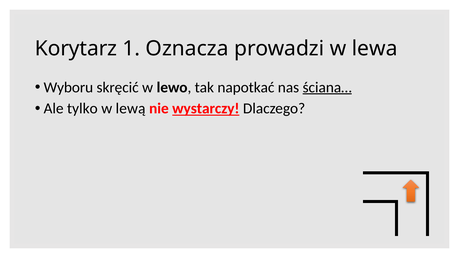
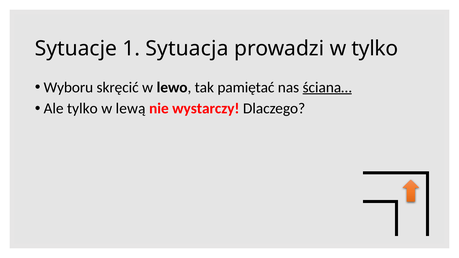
Korytarz: Korytarz -> Sytuacje
Oznacza: Oznacza -> Sytuacja
w lewa: lewa -> tylko
napotkać: napotkać -> pamiętać
wystarczy underline: present -> none
